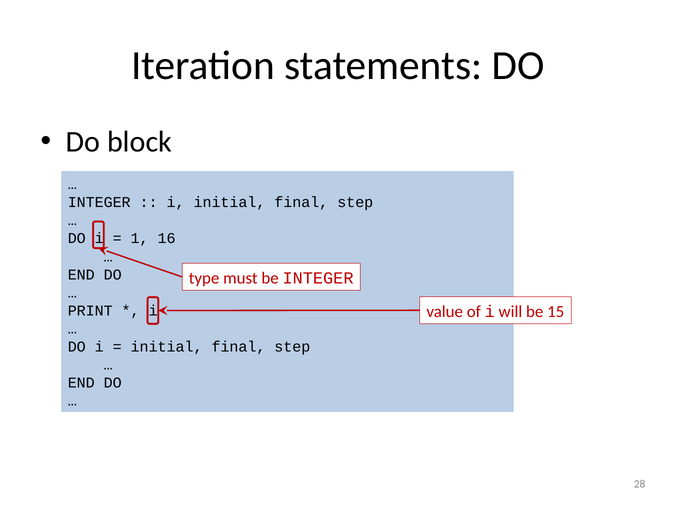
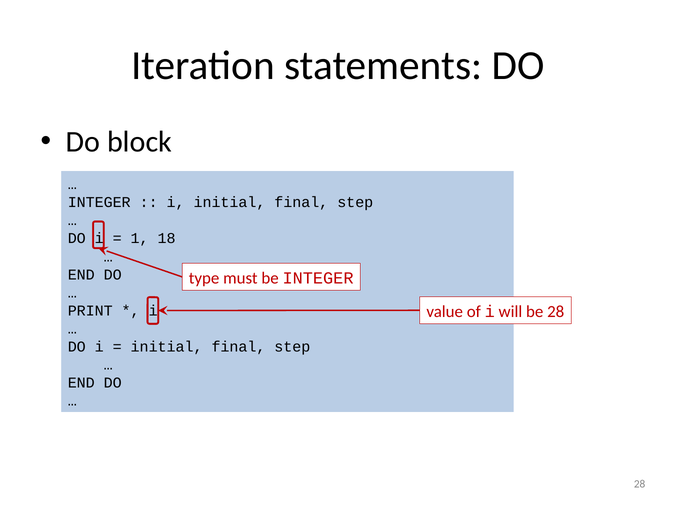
16: 16 -> 18
be 15: 15 -> 28
